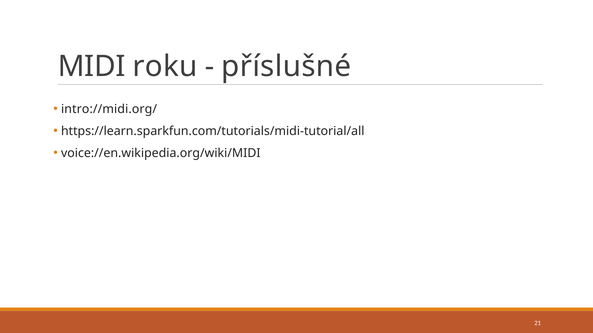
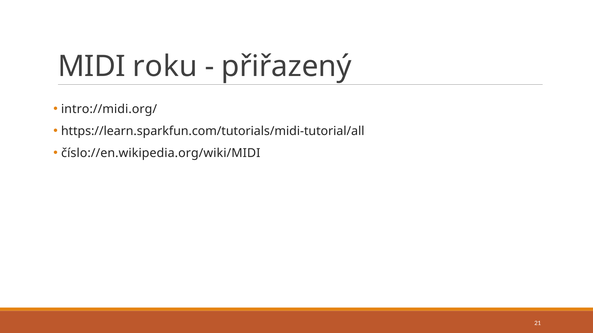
příslušné: příslušné -> přiřazený
voice://en.wikipedia.org/wiki/MIDI: voice://en.wikipedia.org/wiki/MIDI -> číslo://en.wikipedia.org/wiki/MIDI
